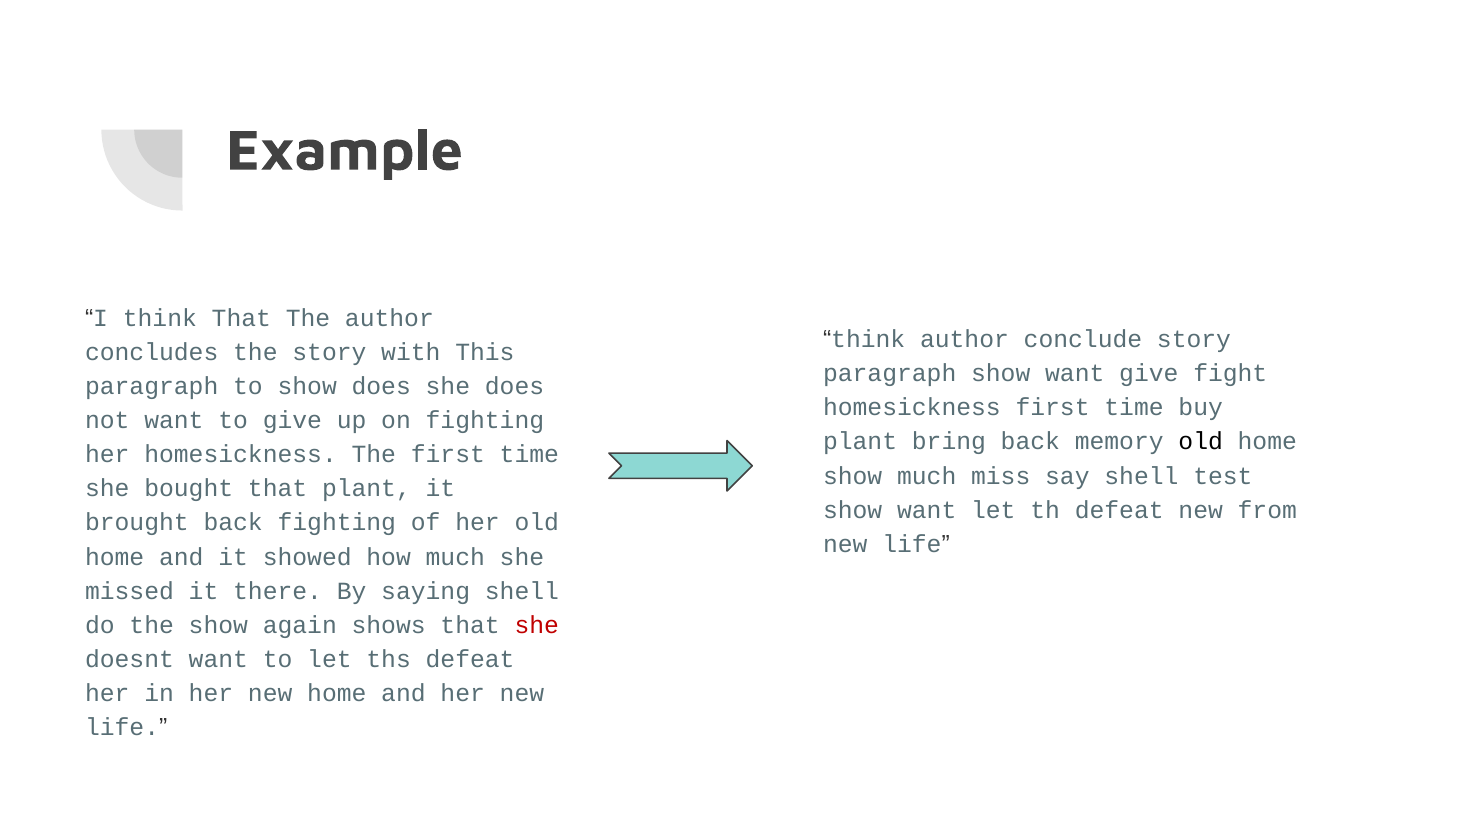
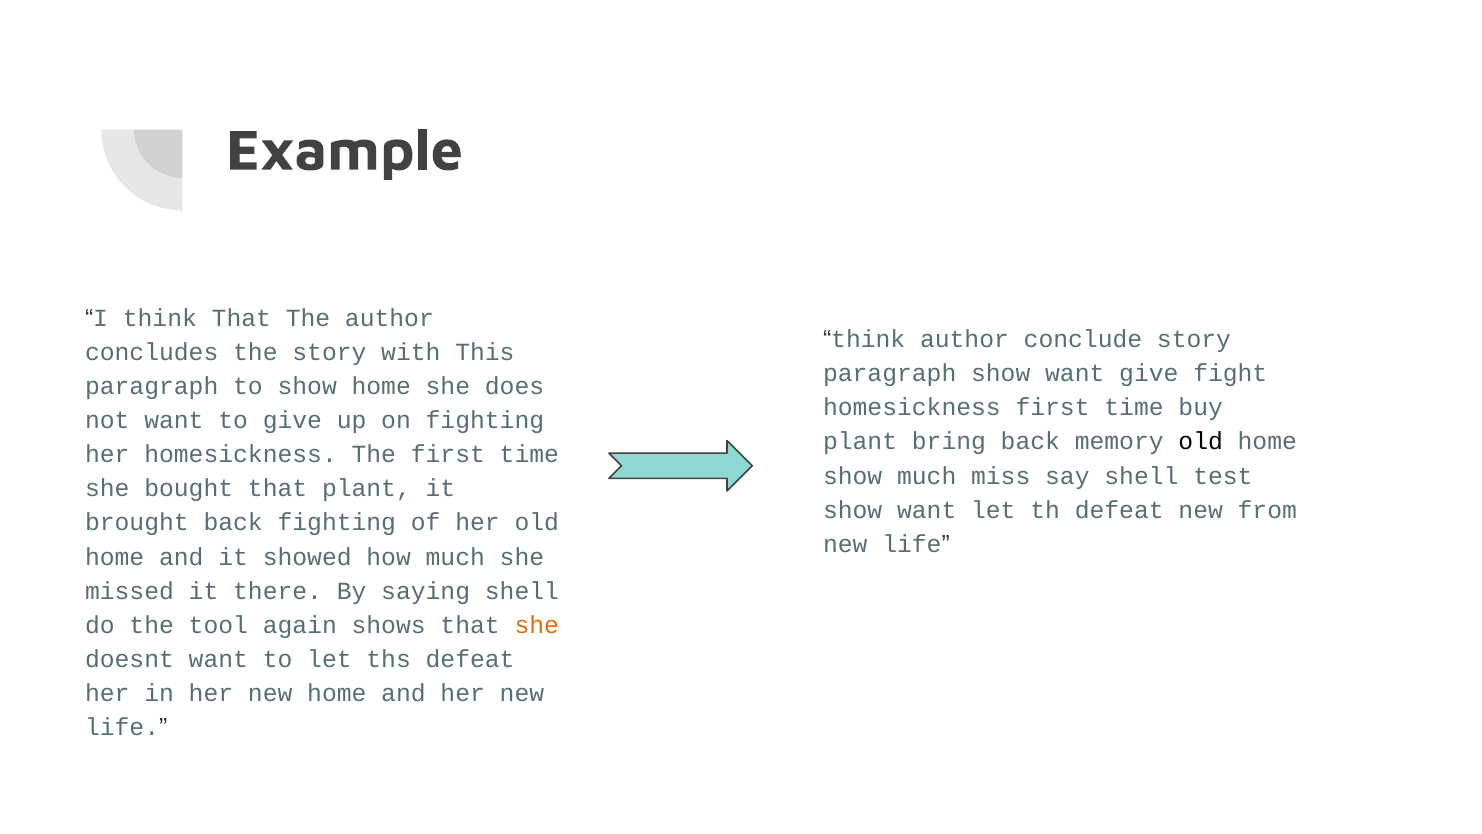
show does: does -> home
the show: show -> tool
she at (537, 625) colour: red -> orange
